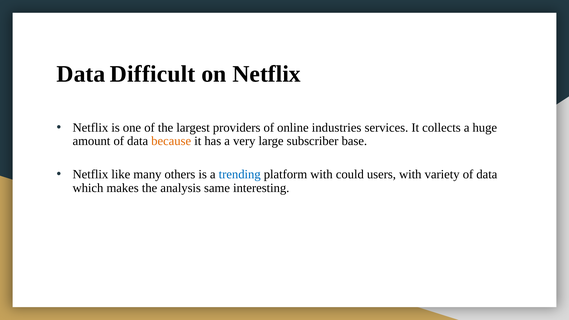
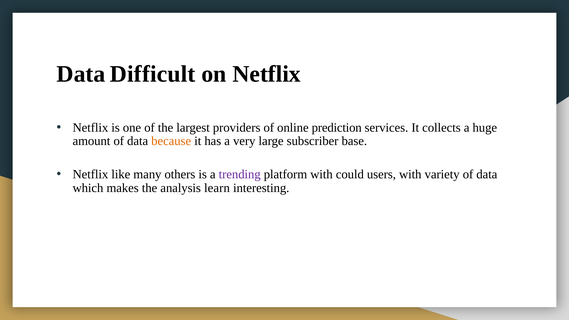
industries: industries -> prediction
trending colour: blue -> purple
same: same -> learn
